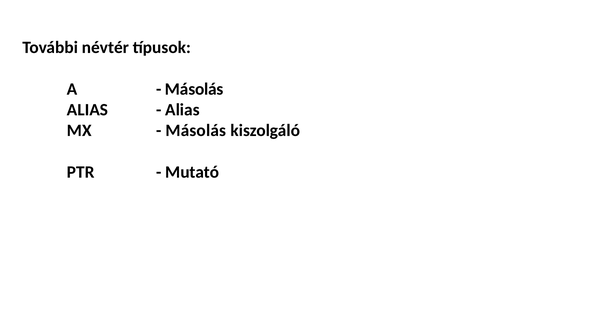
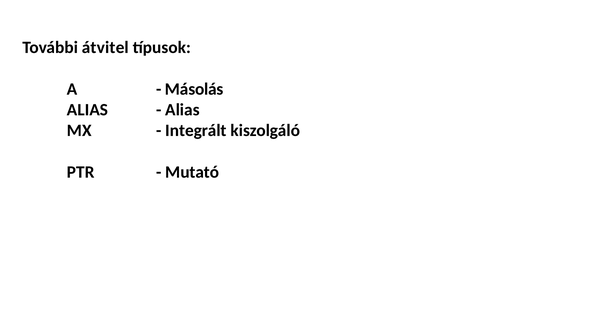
névtér: névtér -> átvitel
Másolás at (196, 131): Másolás -> Integrált
